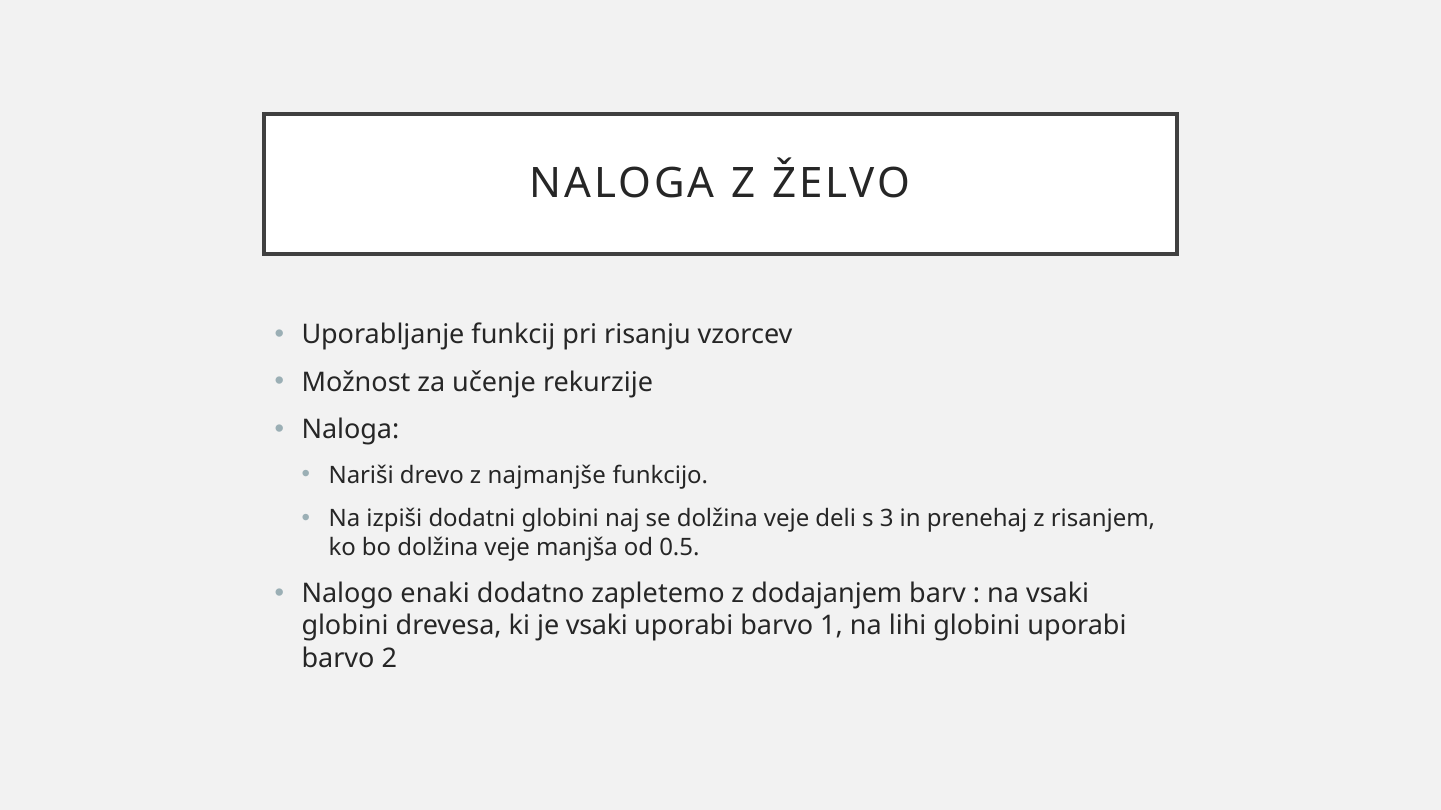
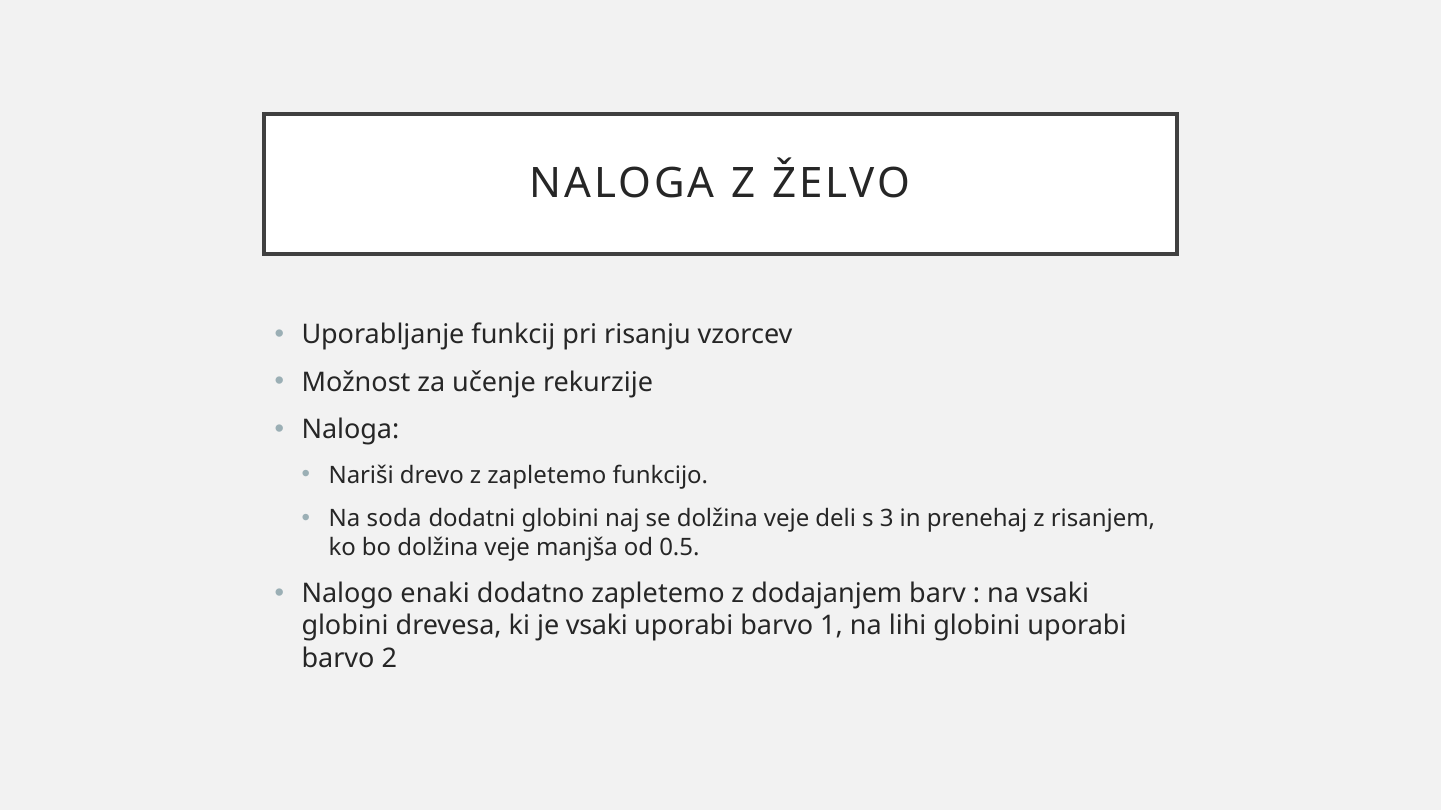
z najmanjše: najmanjše -> zapletemo
izpiši: izpiši -> soda
